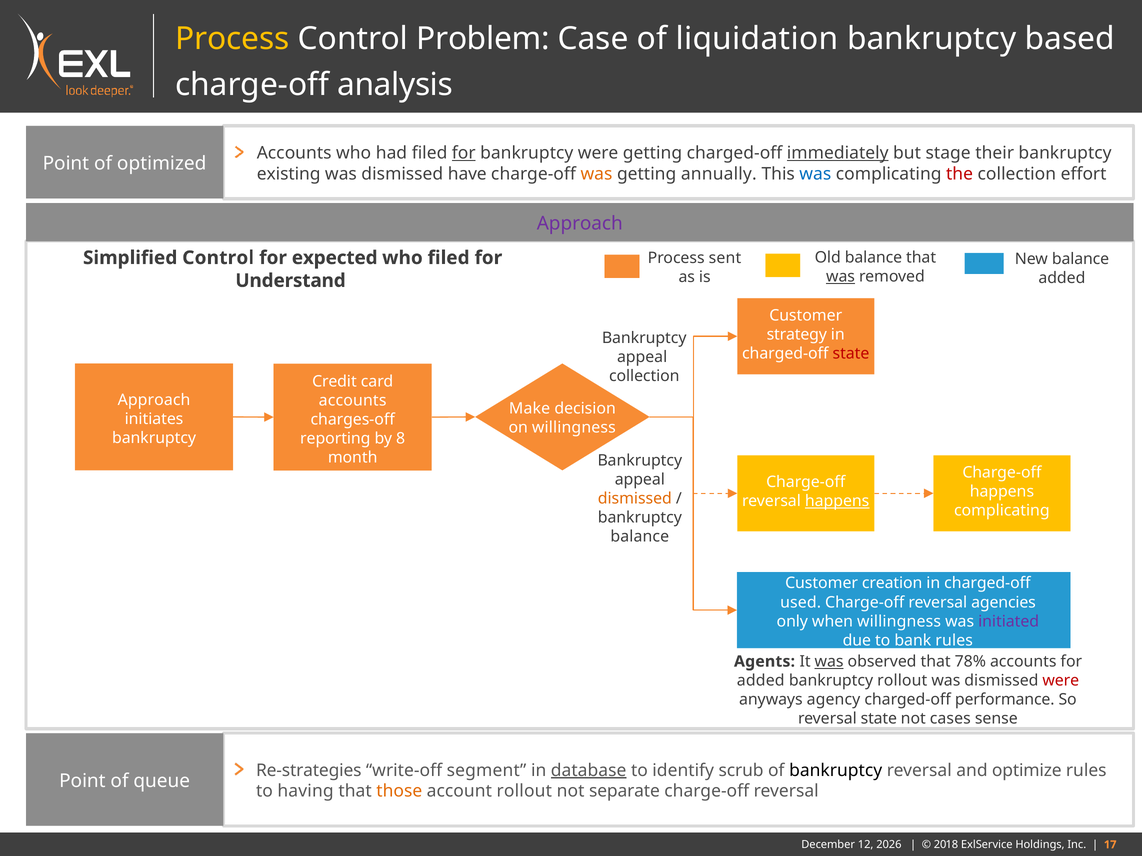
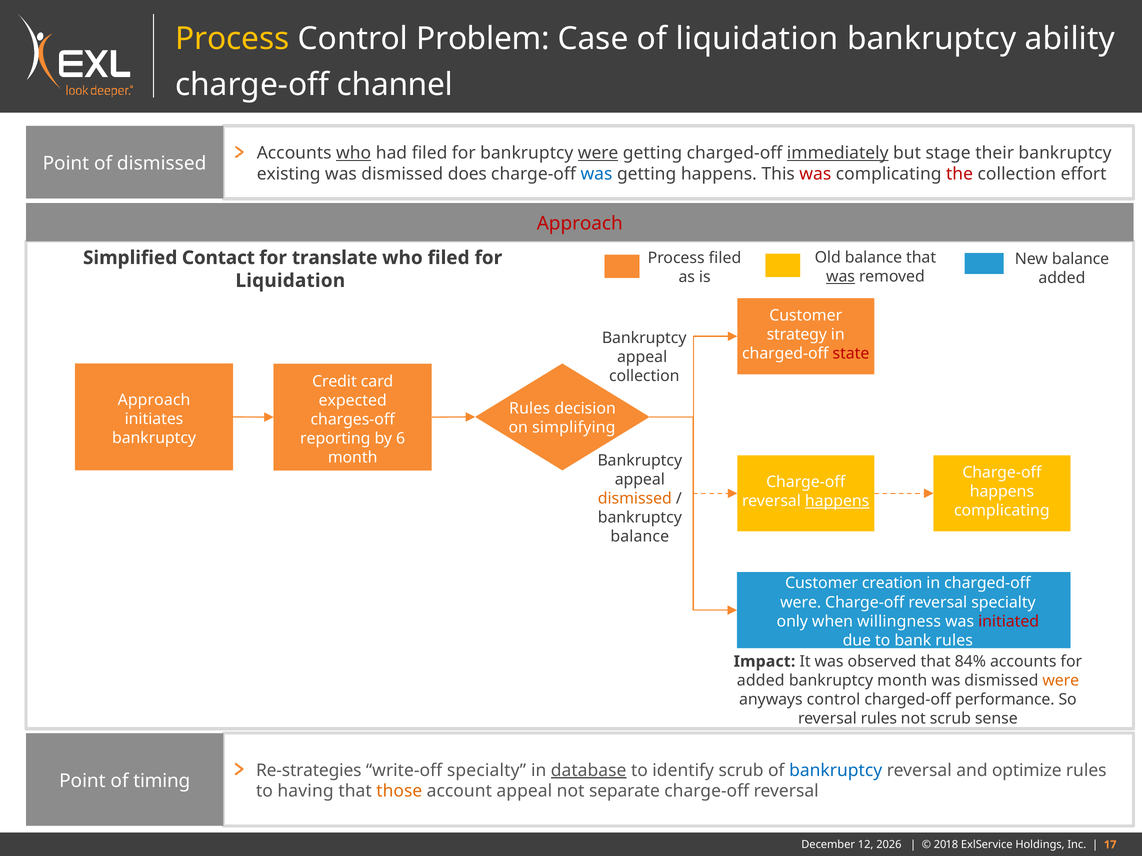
based: based -> ability
analysis: analysis -> channel
who at (354, 153) underline: none -> present
for at (464, 153) underline: present -> none
were at (598, 153) underline: none -> present
of optimized: optimized -> dismissed
have: have -> does
was at (596, 174) colour: orange -> blue
getting annually: annually -> happens
was at (815, 174) colour: blue -> red
Approach at (580, 224) colour: purple -> red
Process sent: sent -> filed
Simplified Control: Control -> Contact
expected: expected -> translate
Understand at (290, 281): Understand -> Liquidation
accounts at (353, 401): accounts -> expected
Make at (530, 409): Make -> Rules
on willingness: willingness -> simplifying
8: 8 -> 6
used at (801, 603): used -> were
reversal agencies: agencies -> specialty
initiated colour: purple -> red
Agents: Agents -> Impact
was at (829, 662) underline: present -> none
78%: 78% -> 84%
bankruptcy rollout: rollout -> month
were at (1061, 681) colour: red -> orange
anyways agency: agency -> control
reversal state: state -> rules
not cases: cases -> scrub
write-off segment: segment -> specialty
bankruptcy at (836, 771) colour: black -> blue
queue: queue -> timing
account rollout: rollout -> appeal
